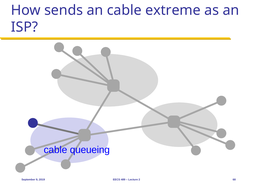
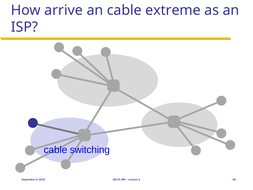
sends: sends -> arrive
queueing: queueing -> switching
